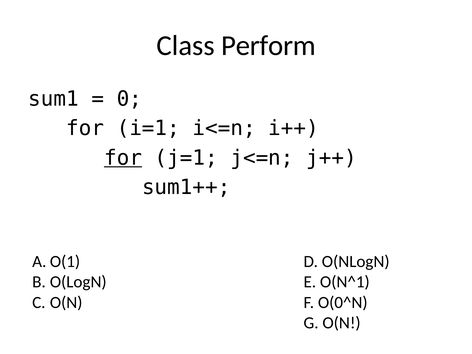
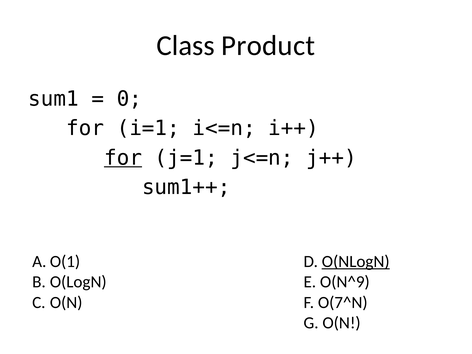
Perform: Perform -> Product
O(NLogN underline: none -> present
O(N^1: O(N^1 -> O(N^9
O(0^N: O(0^N -> O(7^N
